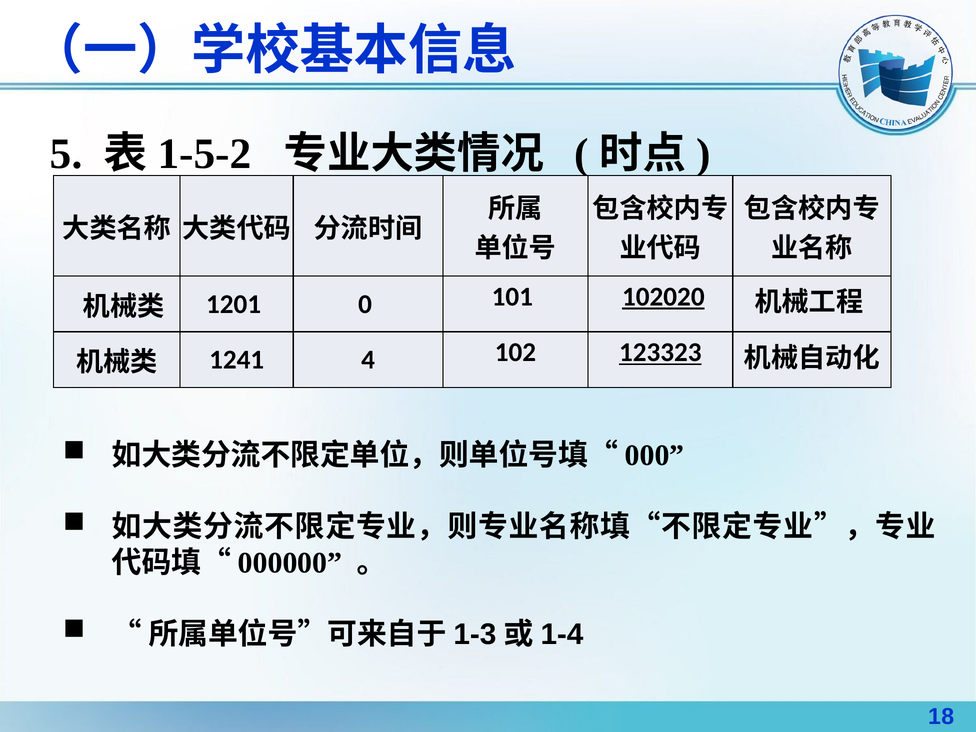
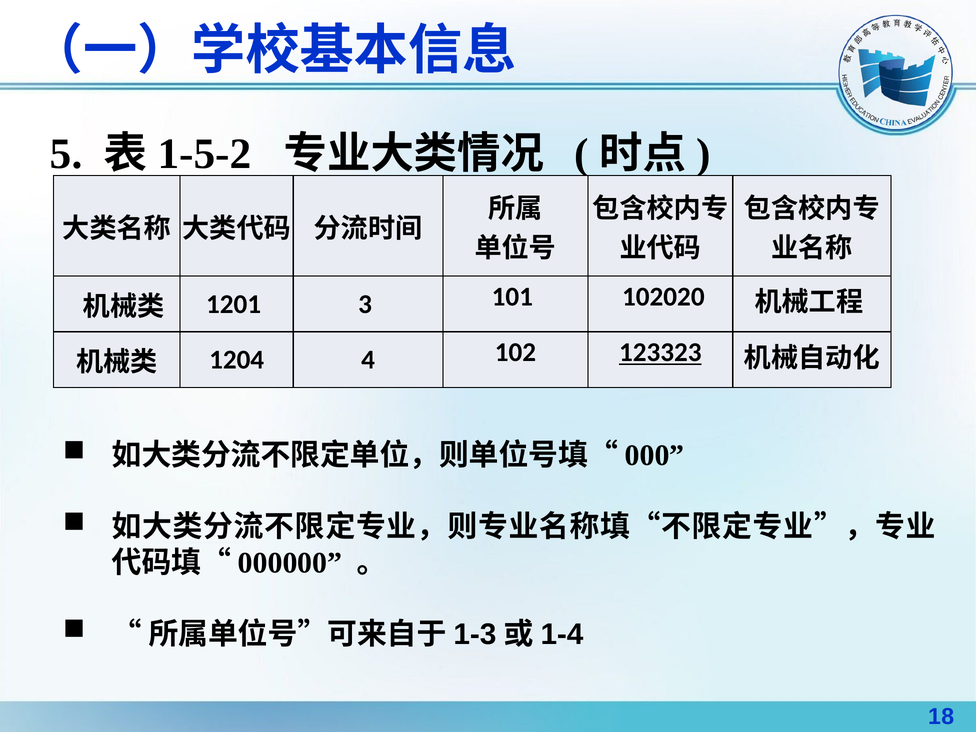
0: 0 -> 3
102020 underline: present -> none
1241: 1241 -> 1204
